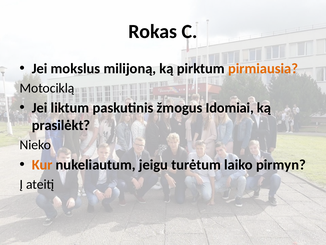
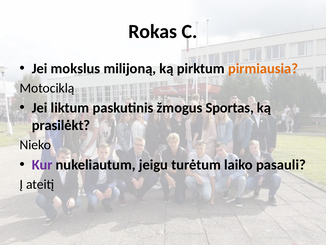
Idomiai: Idomiai -> Sportas
Kur colour: orange -> purple
pirmyn: pirmyn -> pasauli
